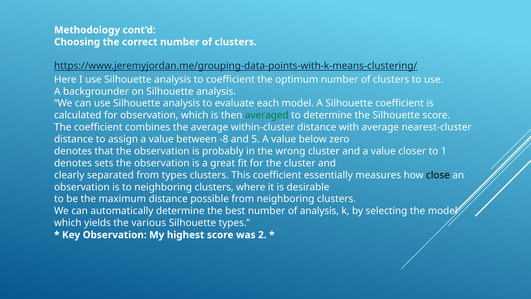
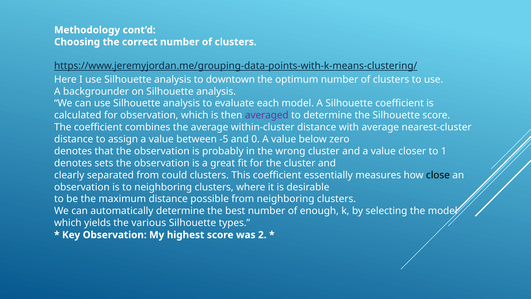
to coefficient: coefficient -> downtown
averaged colour: green -> purple
-8: -8 -> -5
5: 5 -> 0
from types: types -> could
of analysis: analysis -> enough
